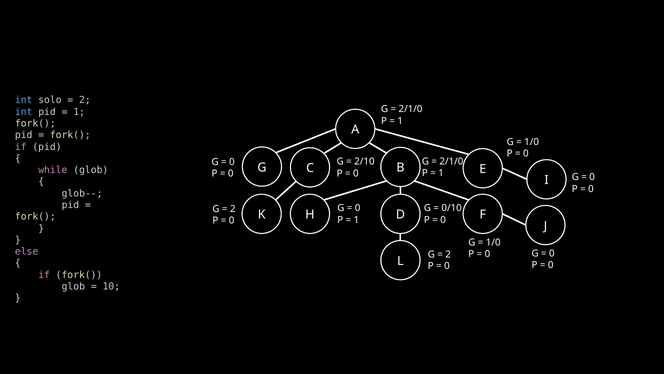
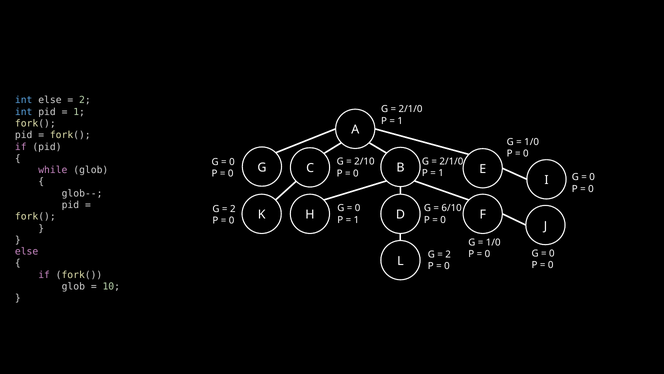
int solo: solo -> else
0/10: 0/10 -> 6/10
